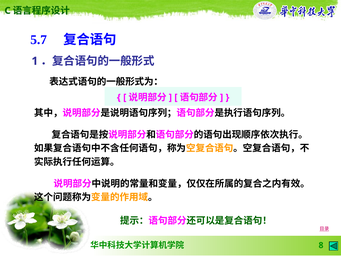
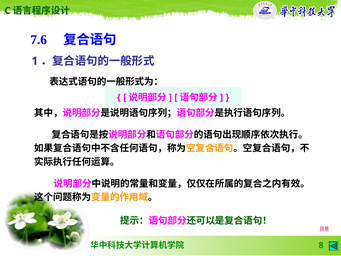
5.7: 5.7 -> 7.6
